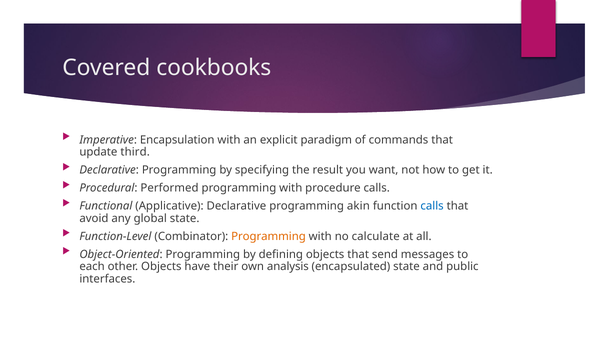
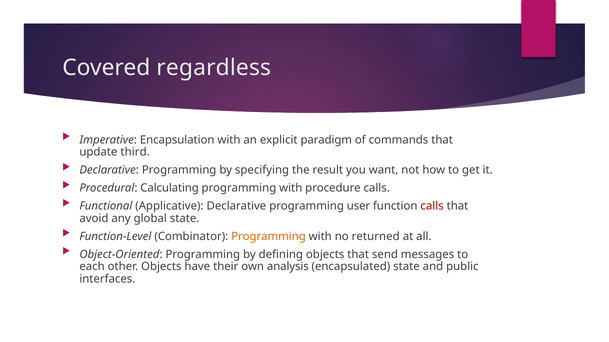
cookbooks: cookbooks -> regardless
Performed: Performed -> Calculating
akin: akin -> user
calls at (432, 206) colour: blue -> red
calculate: calculate -> returned
